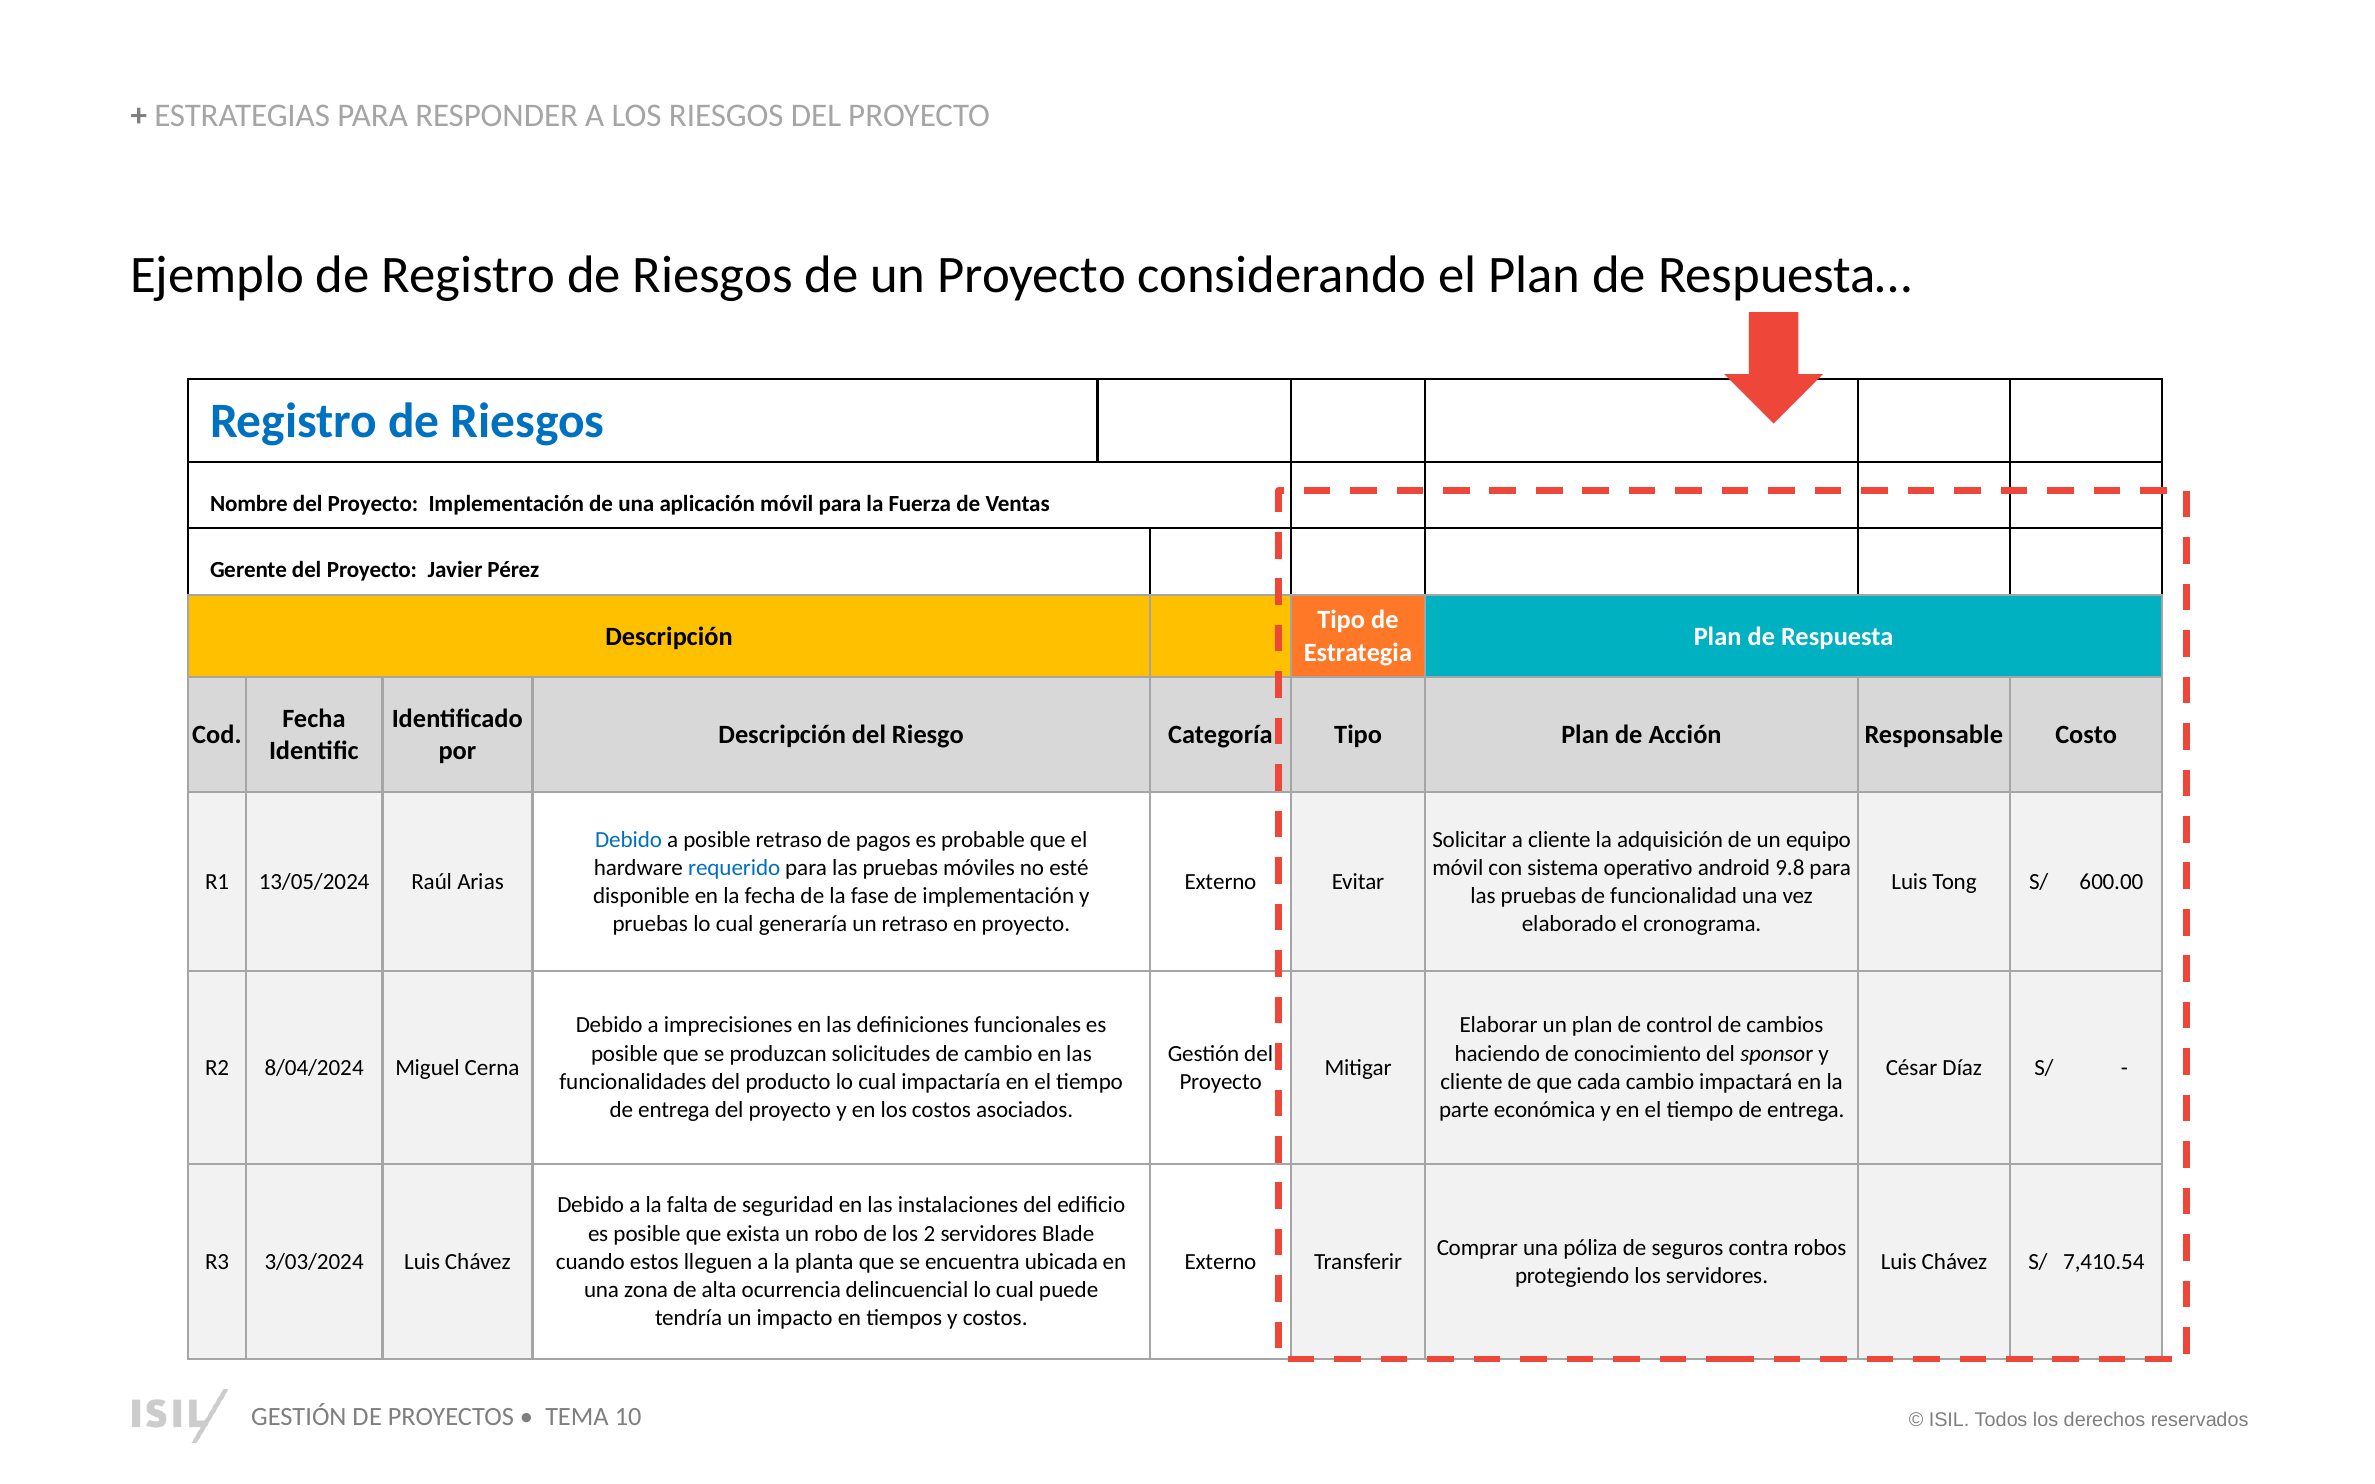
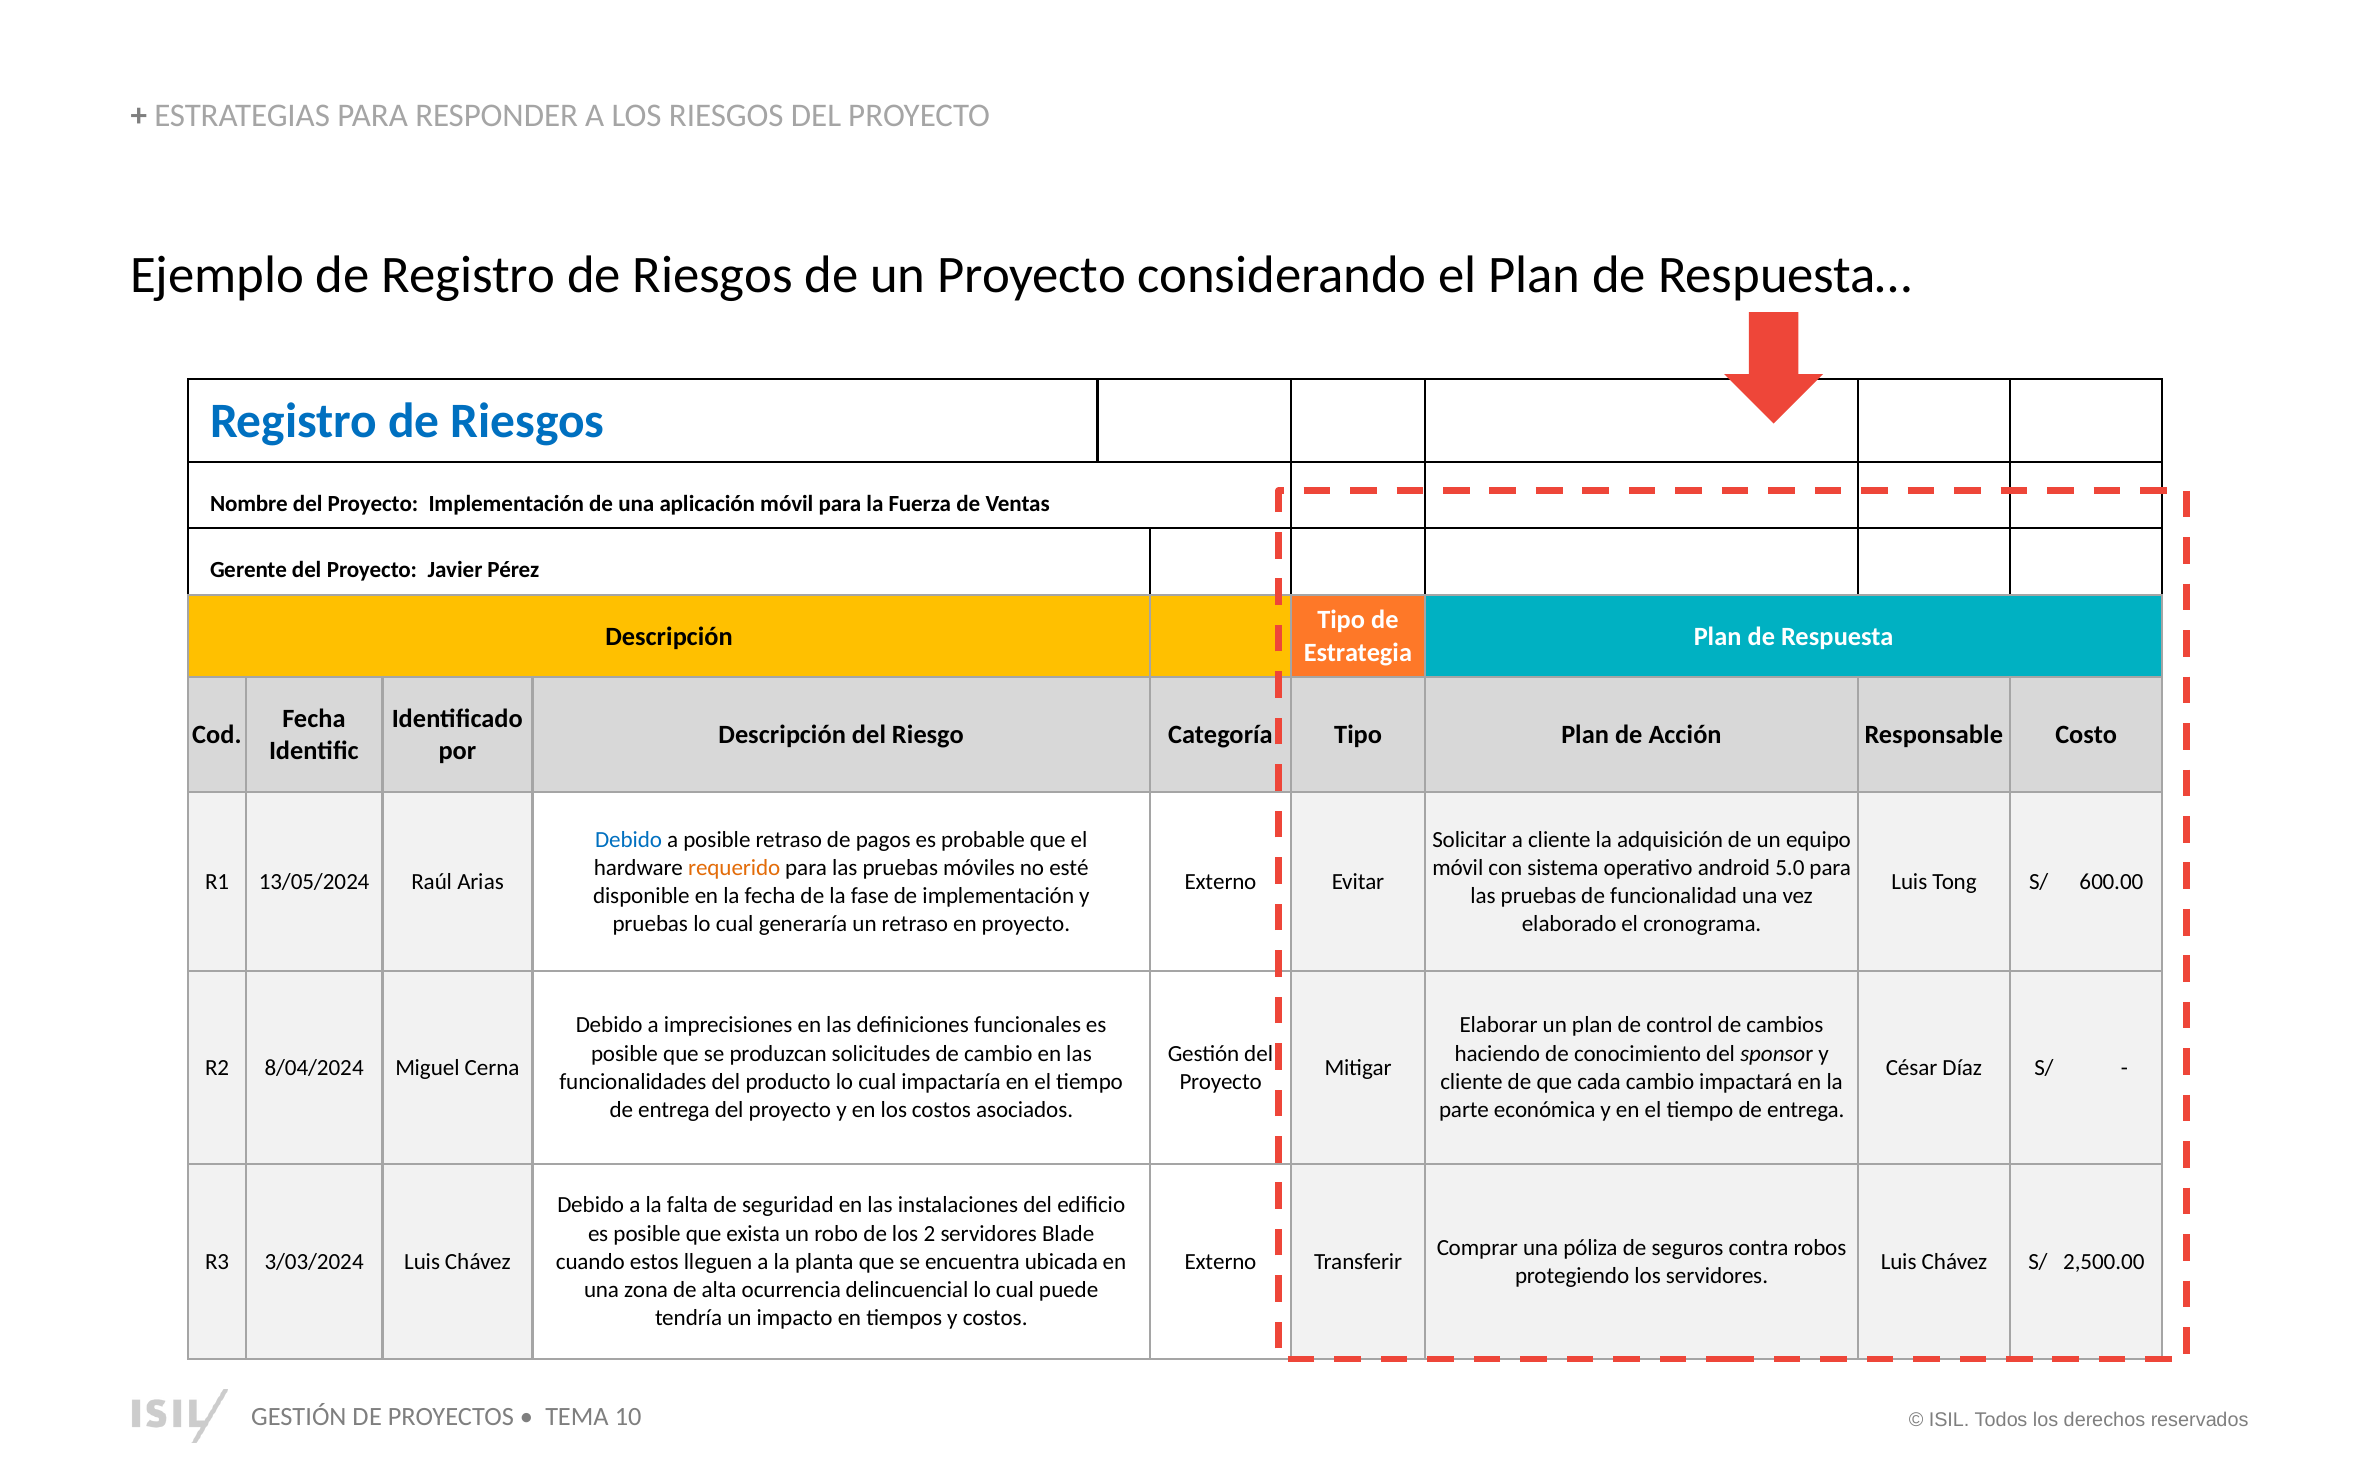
requerido colour: blue -> orange
9.8: 9.8 -> 5.0
7,410.54: 7,410.54 -> 2,500.00
